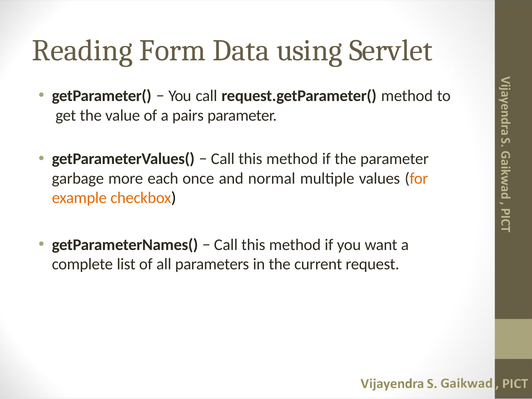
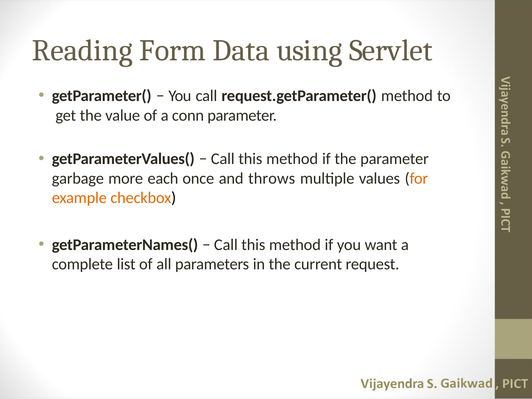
pairs: pairs -> conn
normal: normal -> throws
